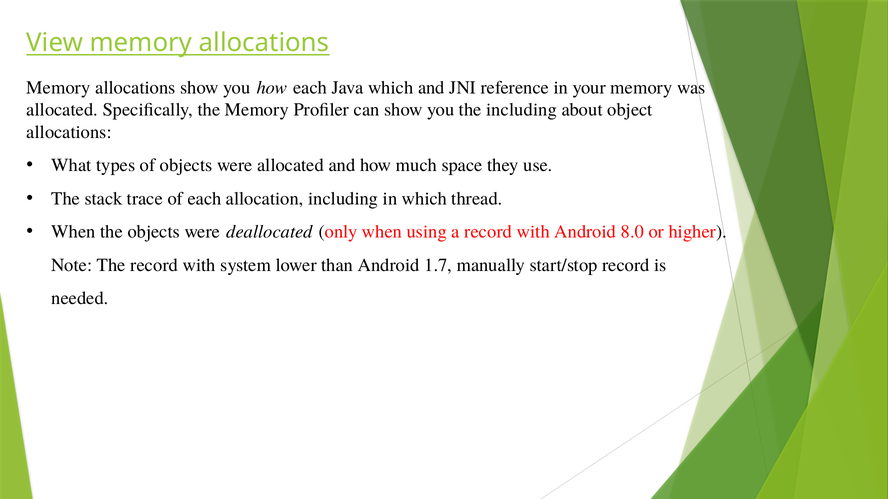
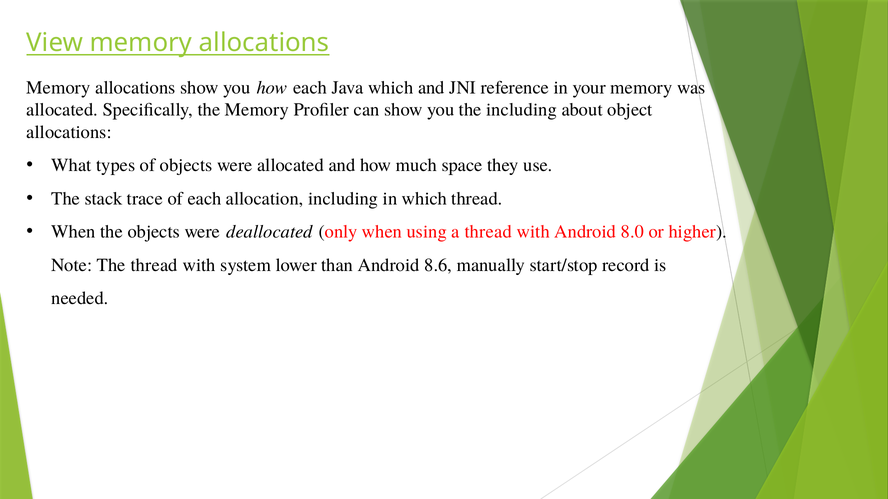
a record: record -> thread
The record: record -> thread
1.7: 1.7 -> 8.6
